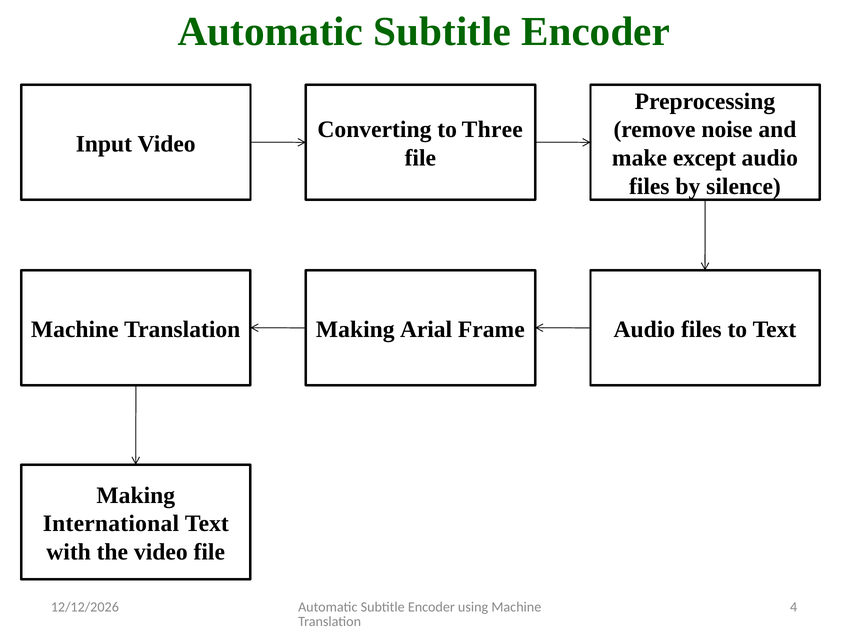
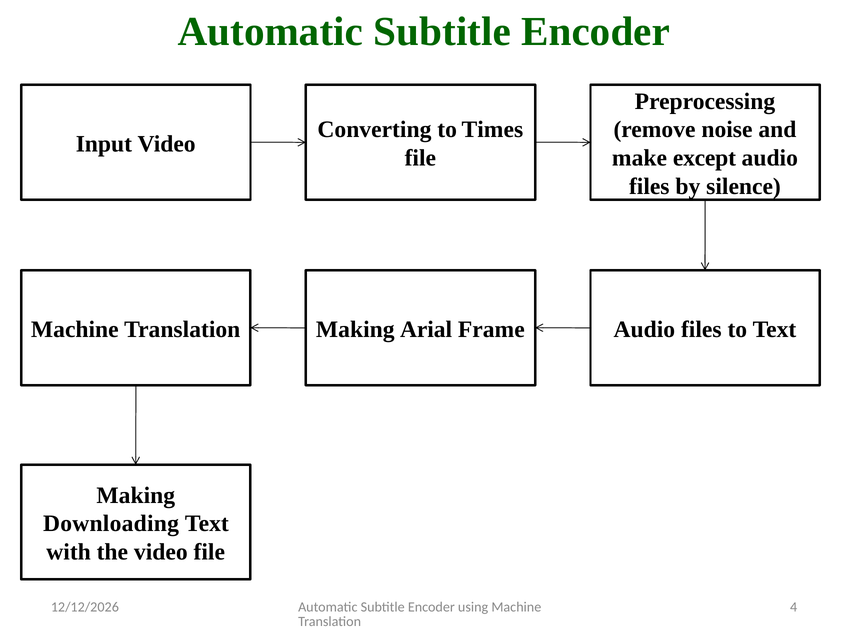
Three: Three -> Times
International: International -> Downloading
